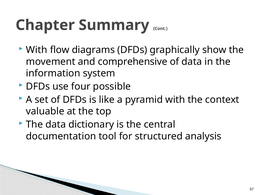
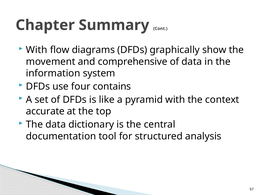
possible: possible -> contains
valuable: valuable -> accurate
